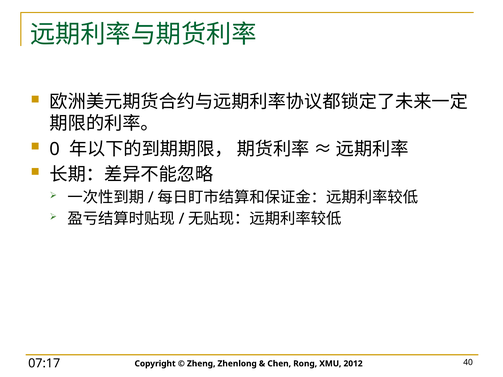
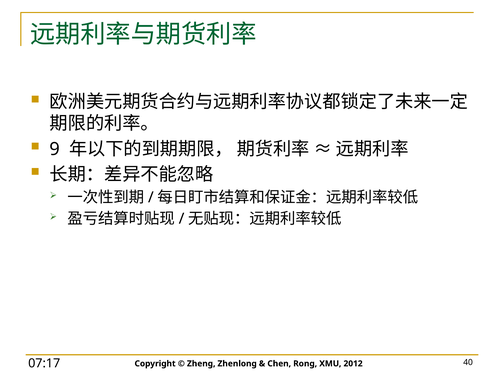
0: 0 -> 9
